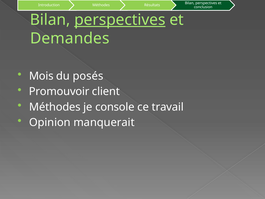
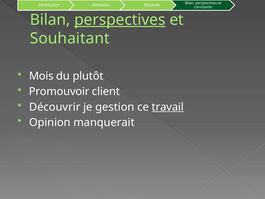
Demandes: Demandes -> Souhaitant
posés: posés -> plutôt
Méthodes at (55, 107): Méthodes -> Découvrir
console: console -> gestion
travail underline: none -> present
